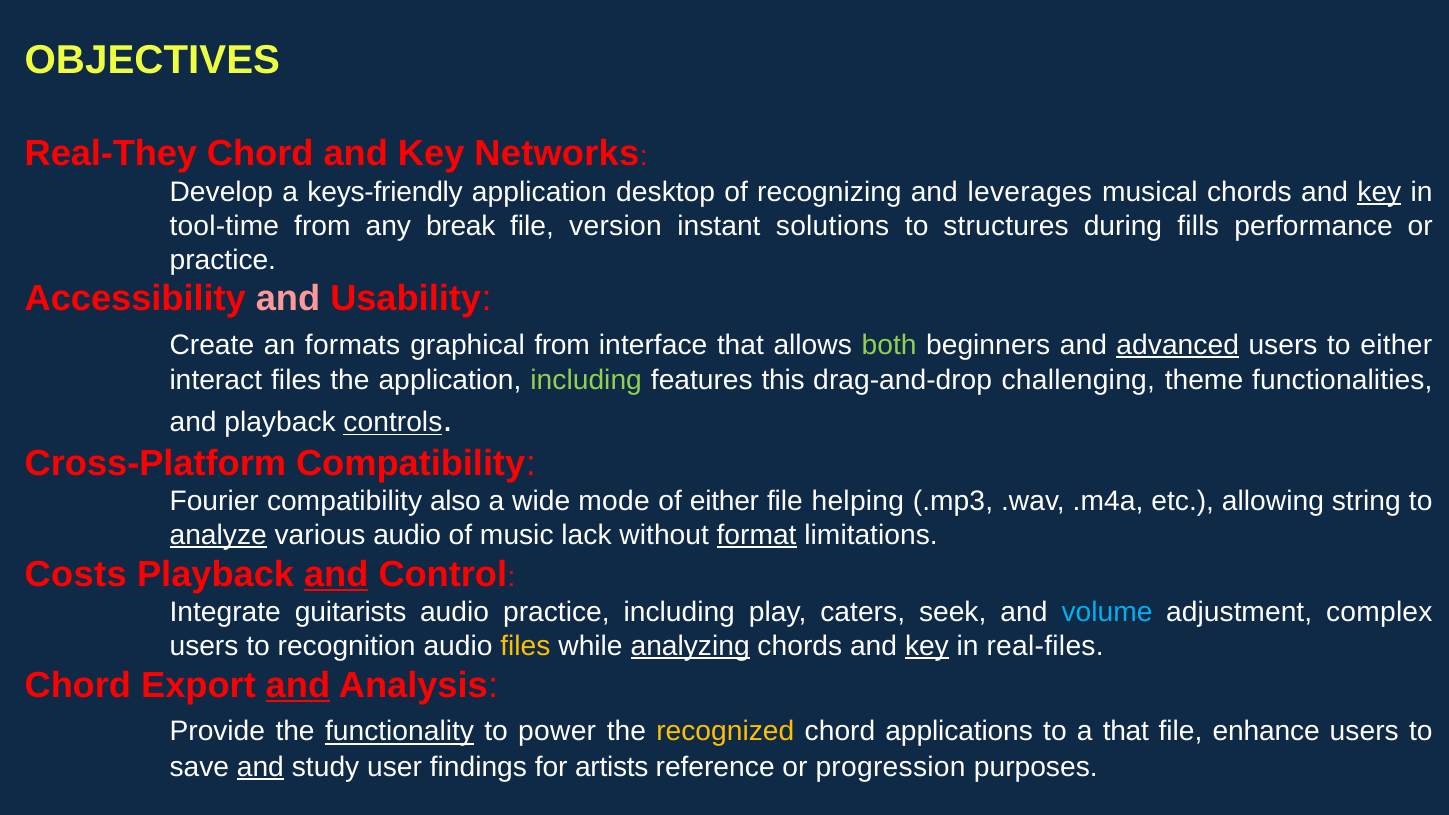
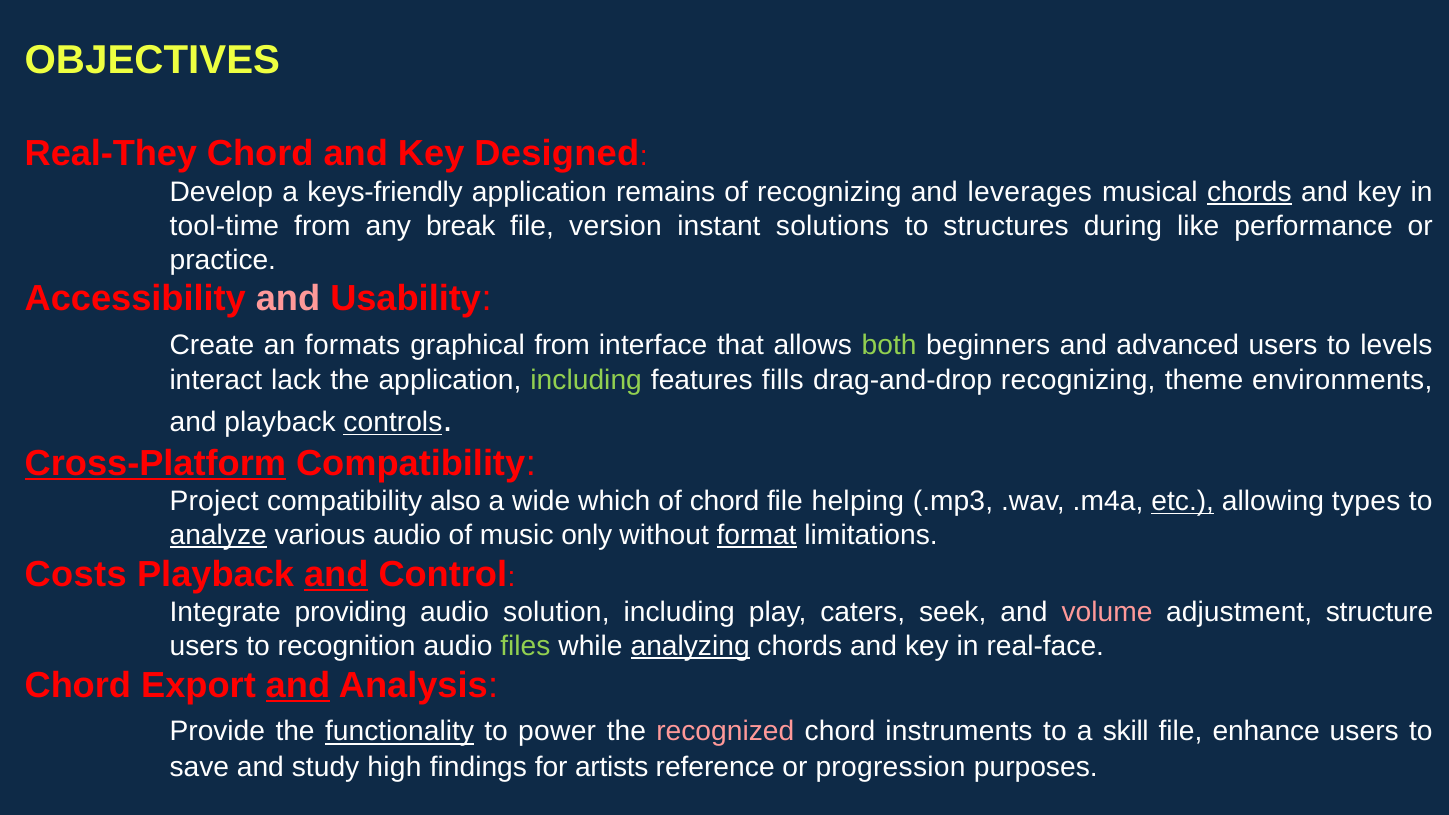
Networks: Networks -> Designed
desktop: desktop -> remains
chords at (1249, 192) underline: none -> present
key at (1379, 192) underline: present -> none
fills: fills -> like
advanced underline: present -> none
to either: either -> levels
interact files: files -> lack
this: this -> fills
drag-and-drop challenging: challenging -> recognizing
functionalities: functionalities -> environments
Cross-Platform underline: none -> present
Fourier: Fourier -> Project
mode: mode -> which
of either: either -> chord
etc underline: none -> present
string: string -> types
lack: lack -> only
guitarists: guitarists -> providing
audio practice: practice -> solution
volume colour: light blue -> pink
complex: complex -> structure
files at (525, 646) colour: yellow -> light green
key at (927, 646) underline: present -> none
real-files: real-files -> real-face
recognized colour: yellow -> pink
applications: applications -> instruments
a that: that -> skill
and at (260, 767) underline: present -> none
user: user -> high
